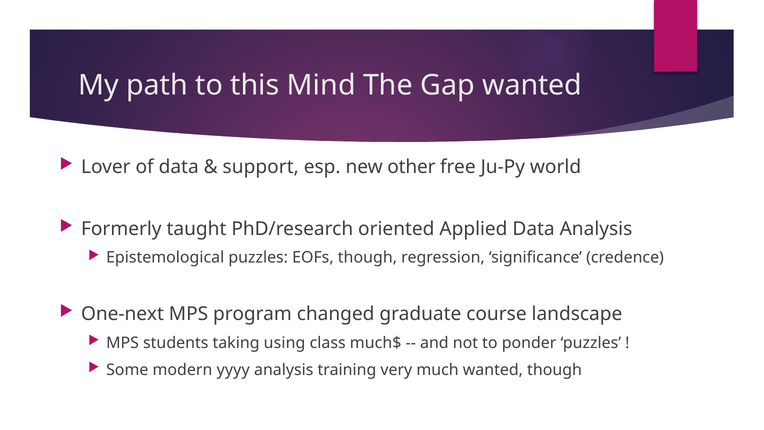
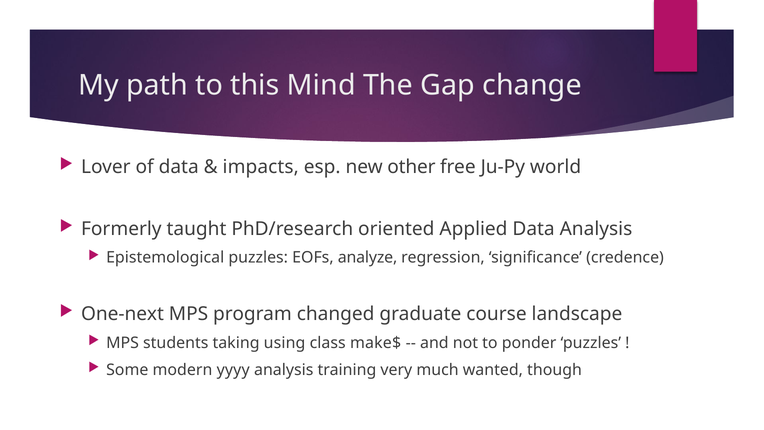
Gap wanted: wanted -> change
support: support -> impacts
EOFs though: though -> analyze
much$: much$ -> make$
